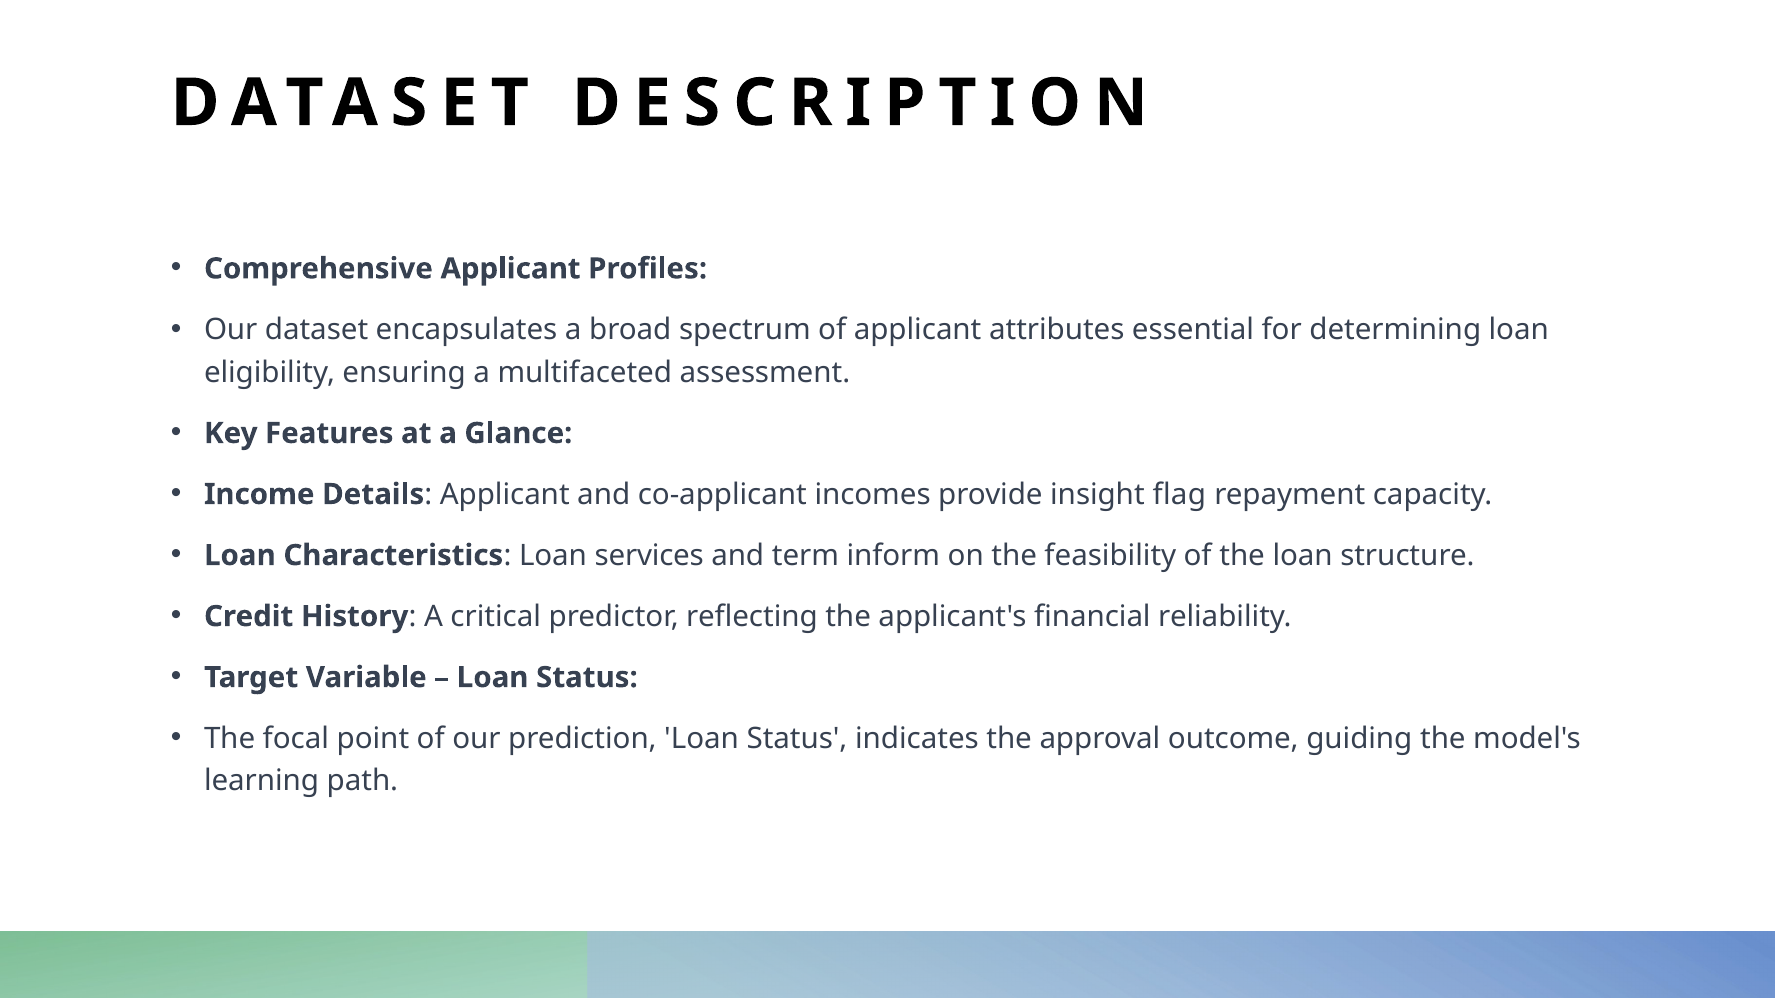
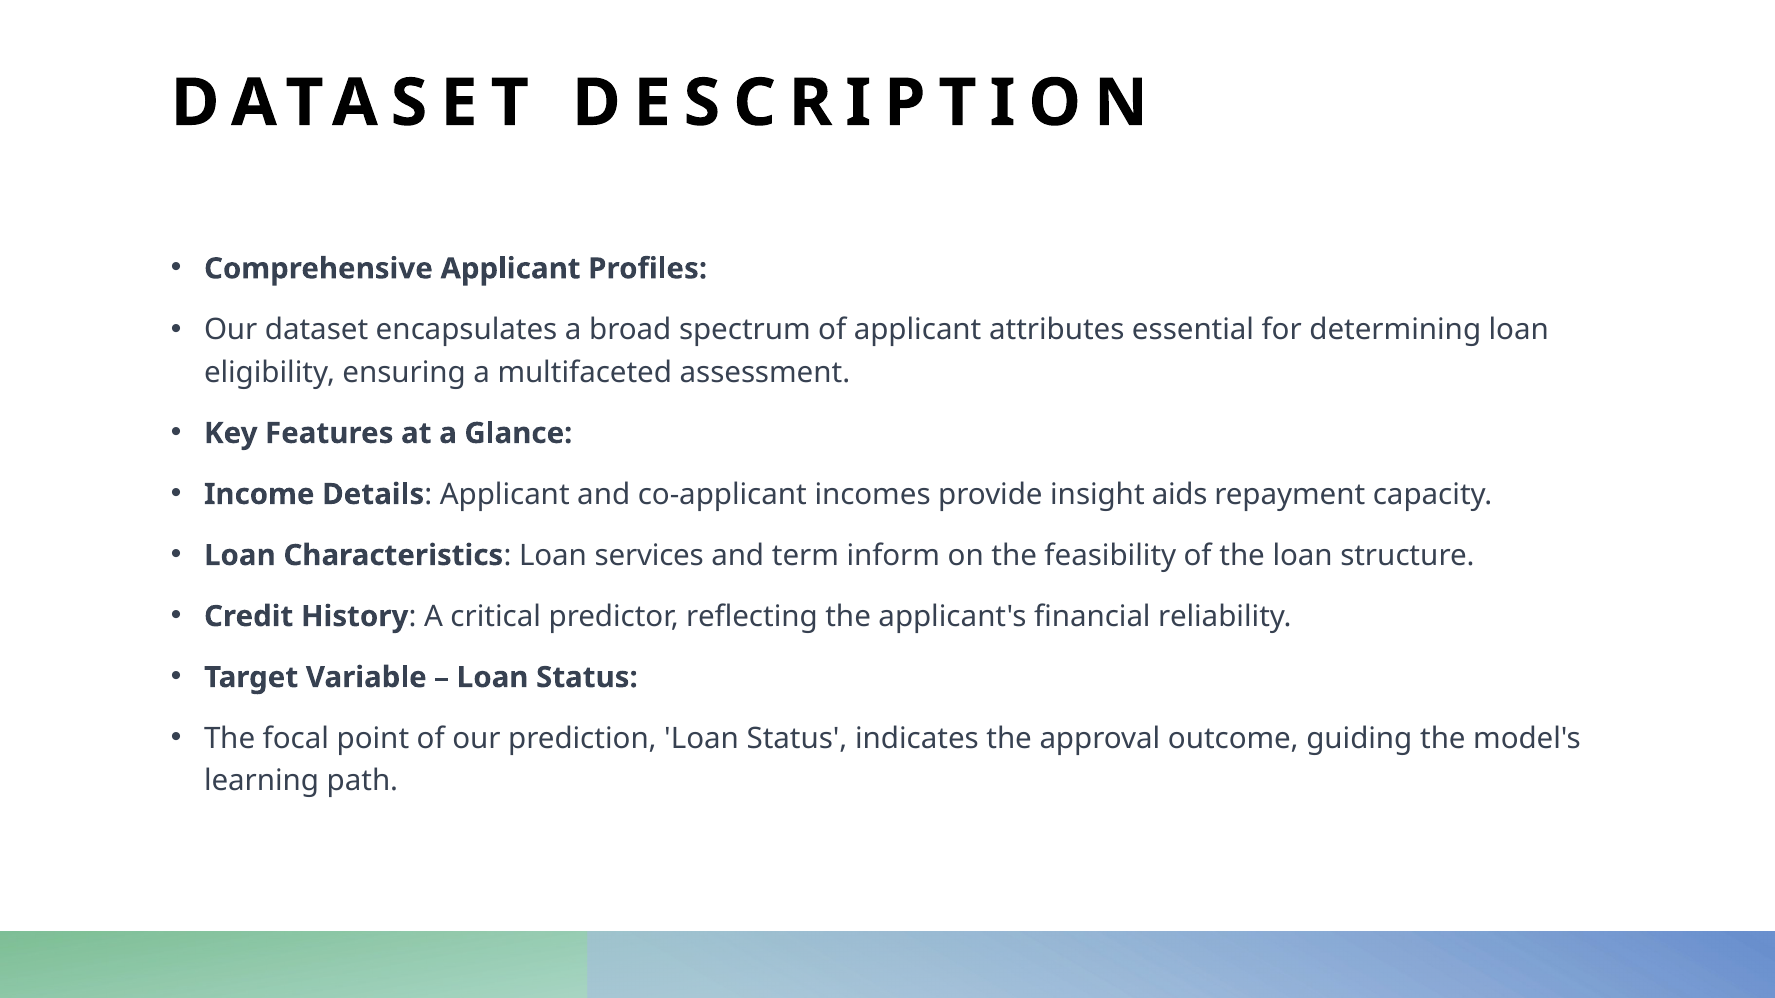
flag: flag -> aids
